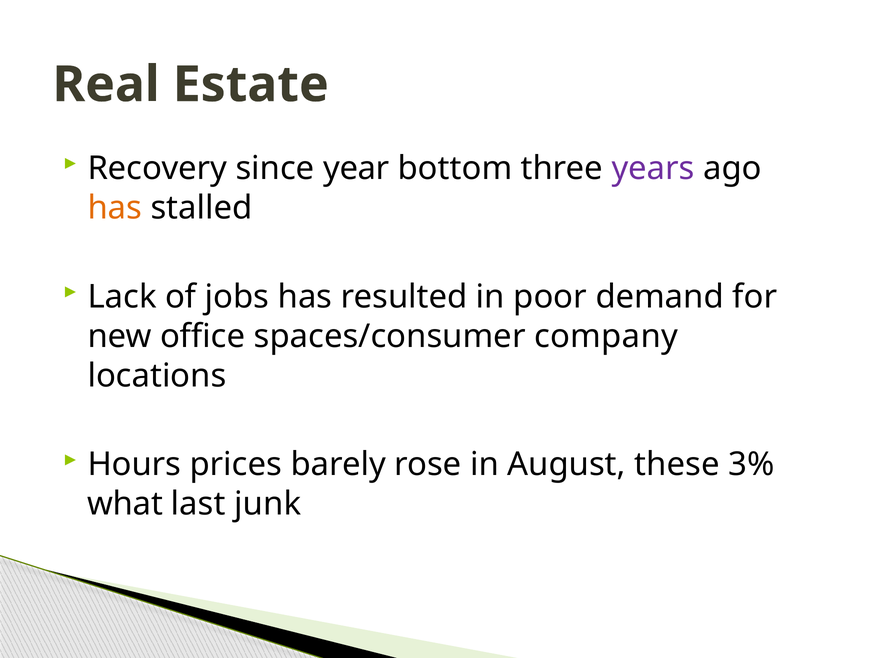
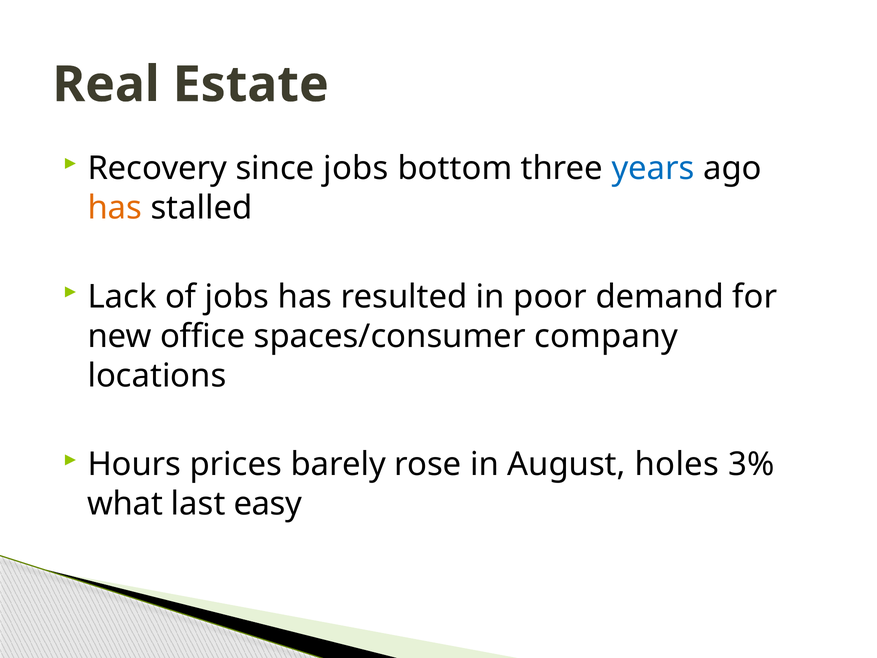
since year: year -> jobs
years colour: purple -> blue
these: these -> holes
junk: junk -> easy
